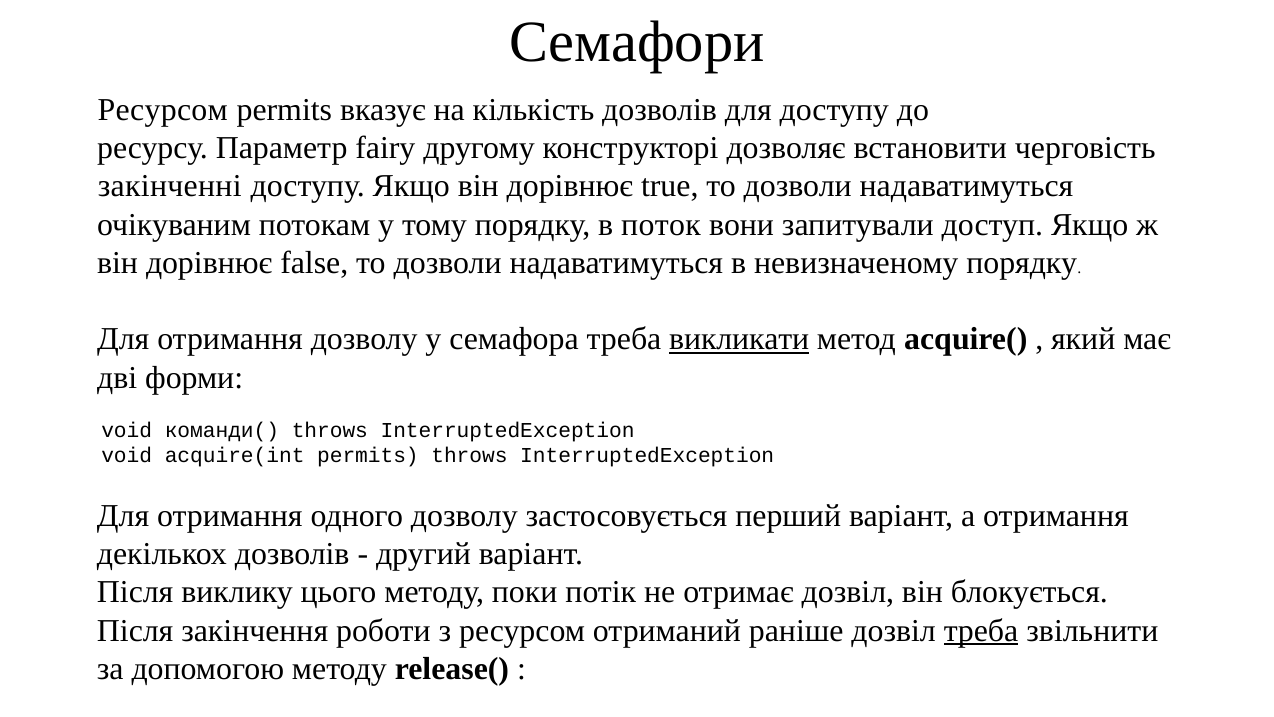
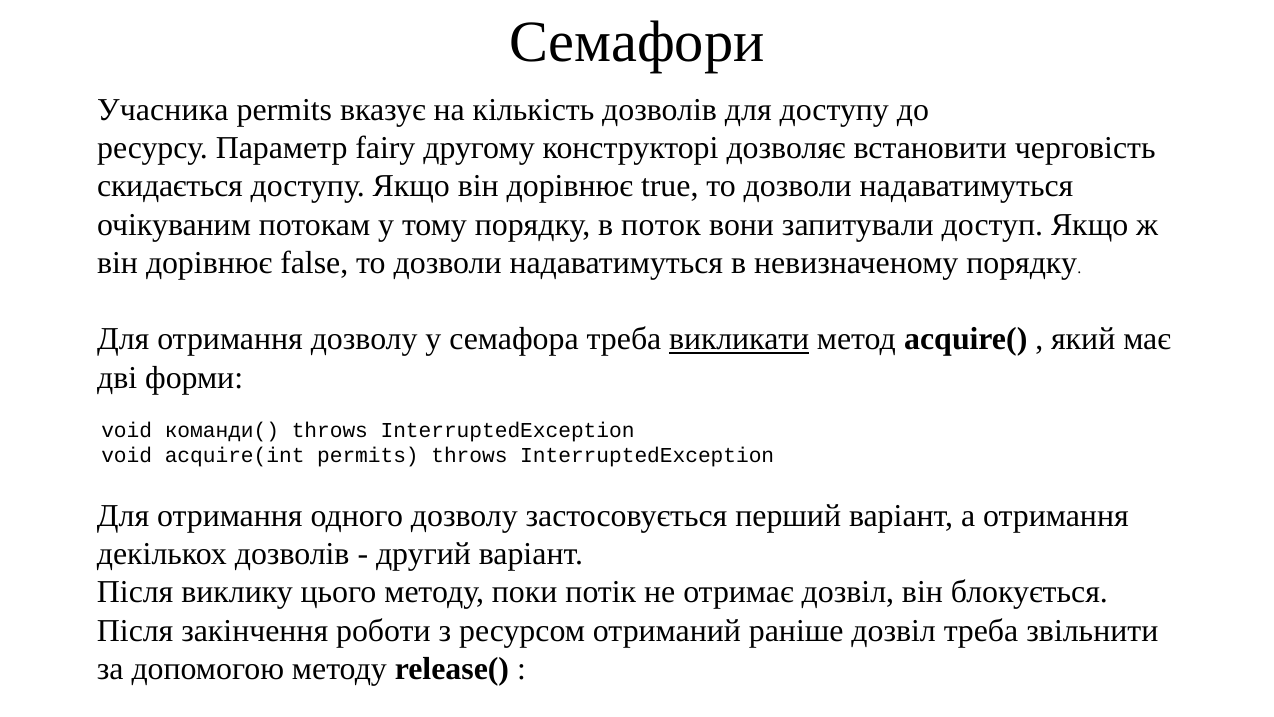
Ресурсом at (163, 110): Ресурсом -> Учасника
закінченні: закінченні -> скидається
треба at (981, 630) underline: present -> none
